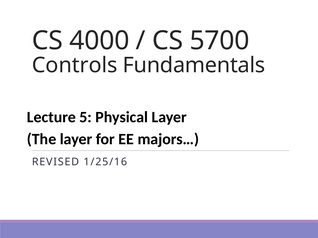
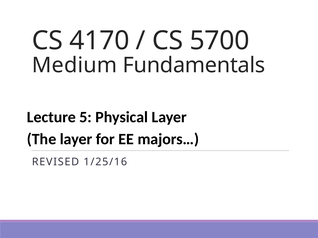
4000: 4000 -> 4170
Controls: Controls -> Medium
